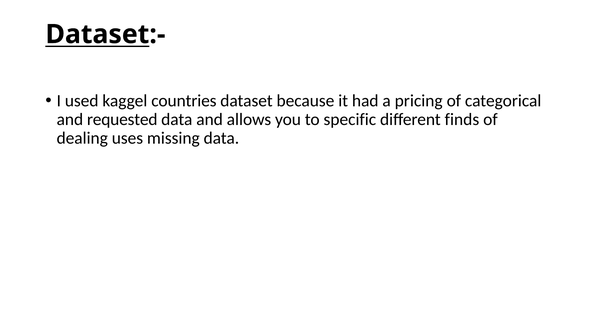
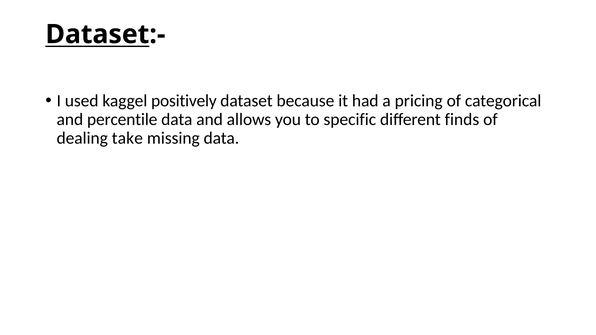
countries: countries -> positively
requested: requested -> percentile
uses: uses -> take
